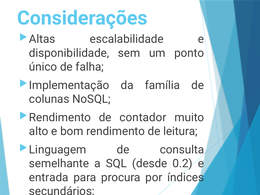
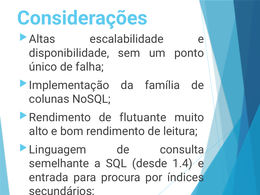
contador: contador -> flutuante
0.2: 0.2 -> 1.4
